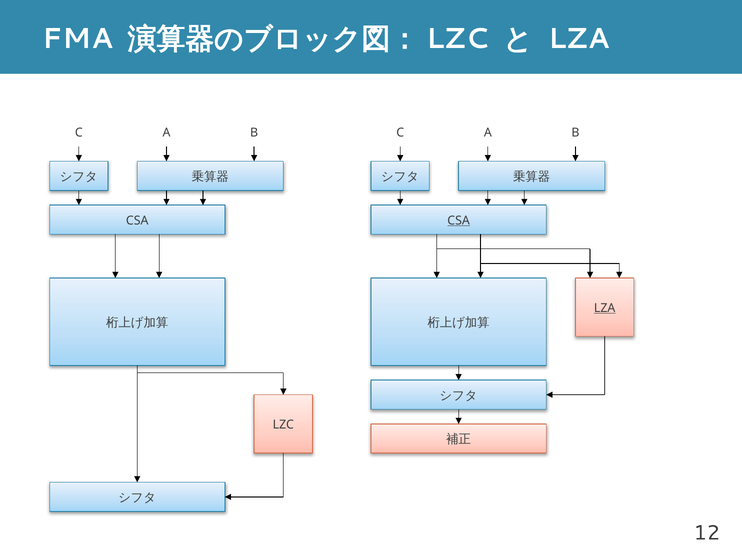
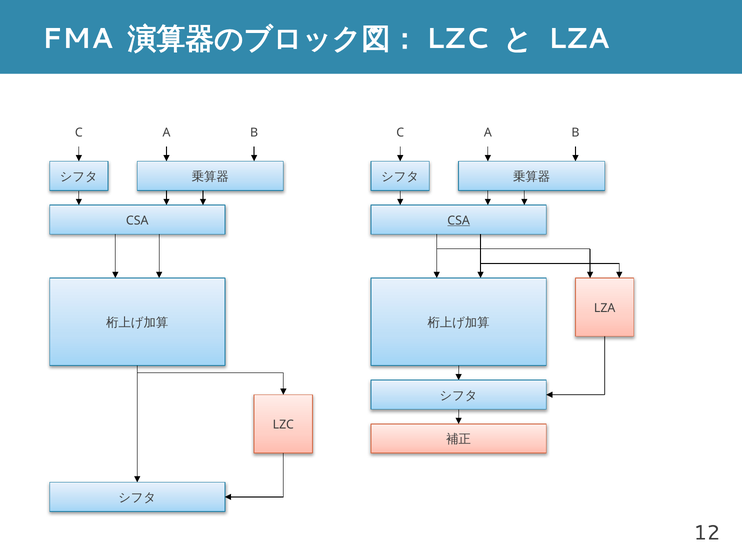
LZA at (605, 308) underline: present -> none
